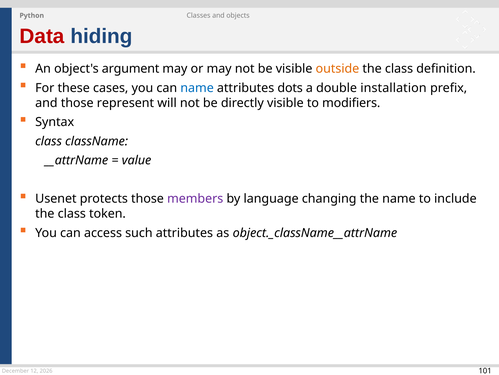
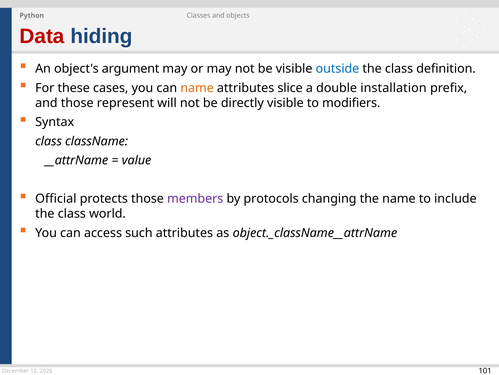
outside colour: orange -> blue
name at (197, 88) colour: blue -> orange
dots: dots -> slice
Usenet: Usenet -> Official
language: language -> protocols
token: token -> world
